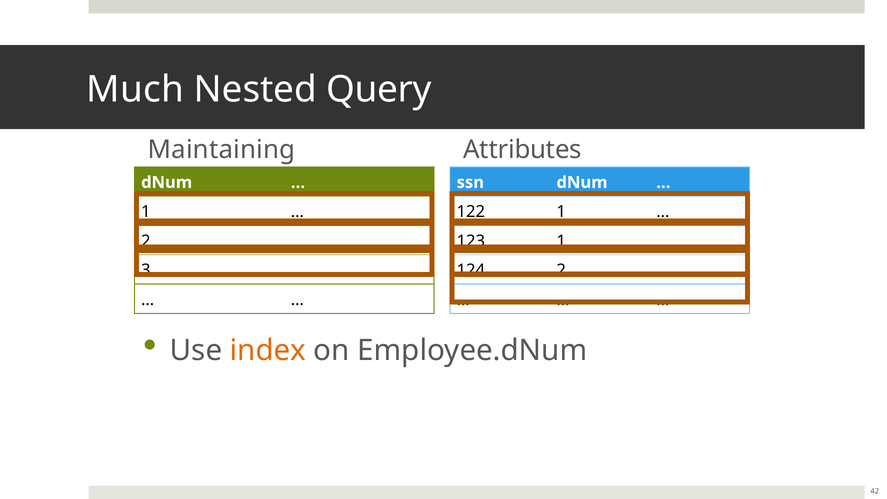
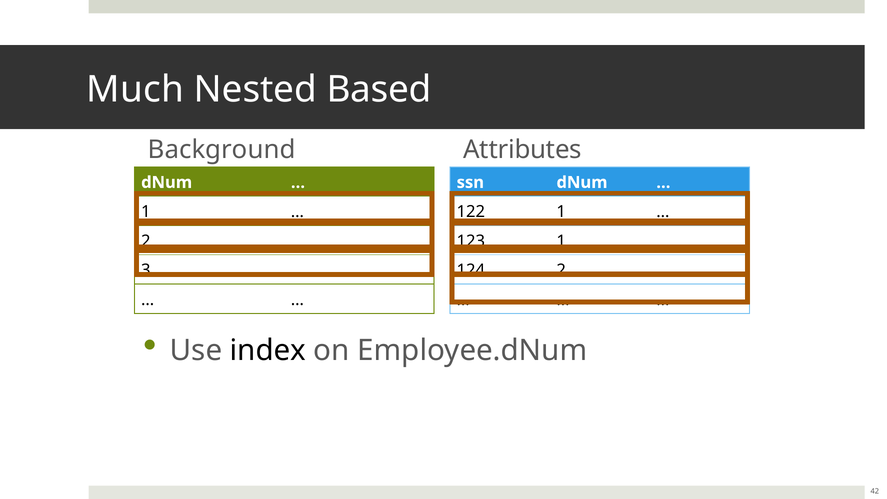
Query: Query -> Based
Maintaining: Maintaining -> Background
index colour: orange -> black
